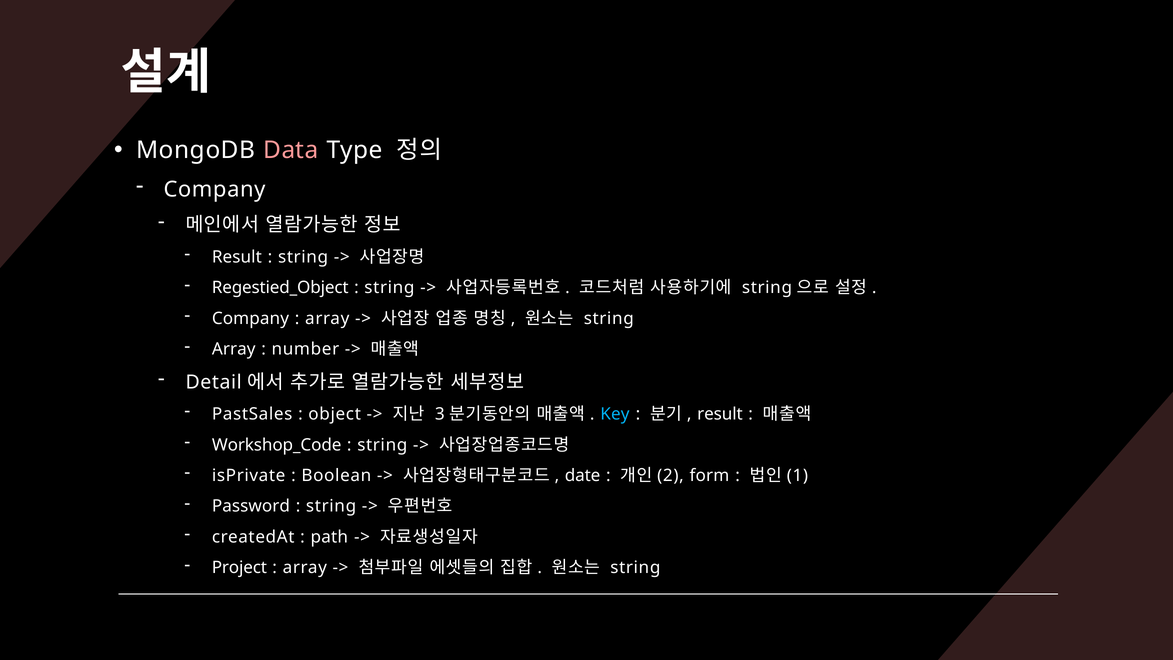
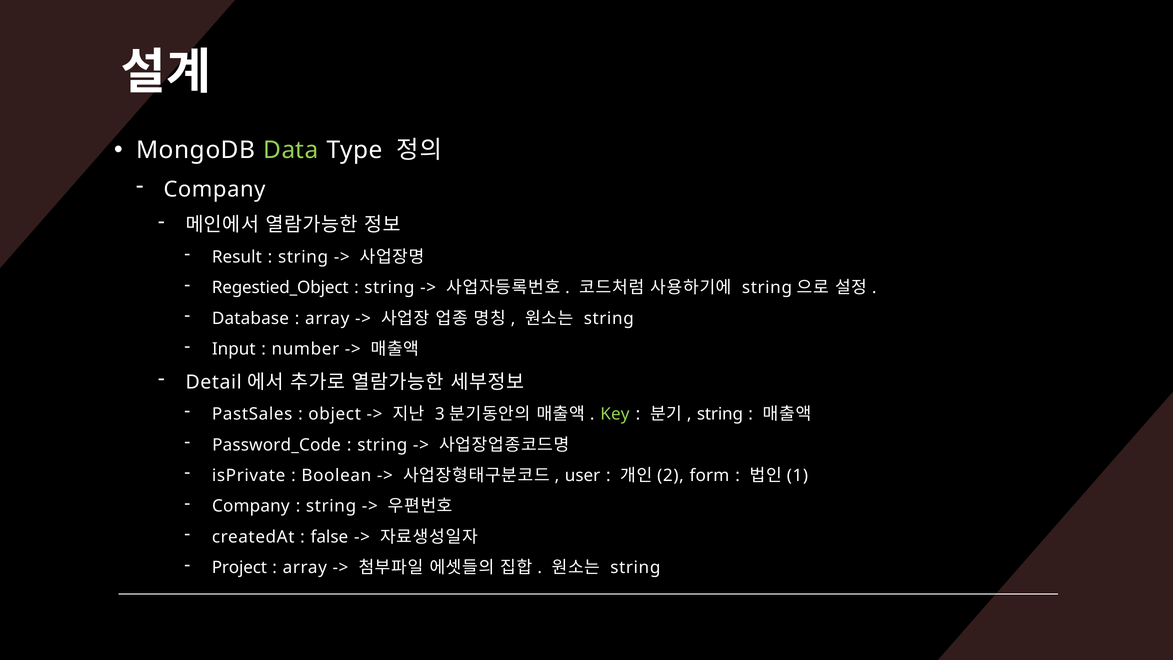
Data colour: pink -> light green
Company at (250, 318): Company -> Database
Array at (234, 349): Array -> Input
Key colour: light blue -> light green
result at (720, 414): result -> string
Workshop_Code: Workshop_Code -> Password_Code
date: date -> user
Password at (251, 506): Password -> Company
path: path -> false
